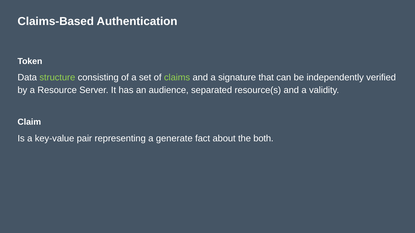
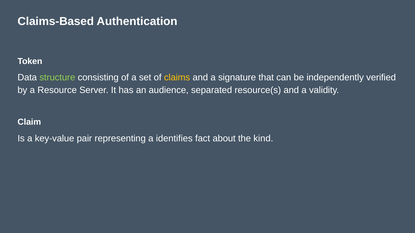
claims colour: light green -> yellow
generate: generate -> identifies
both: both -> kind
